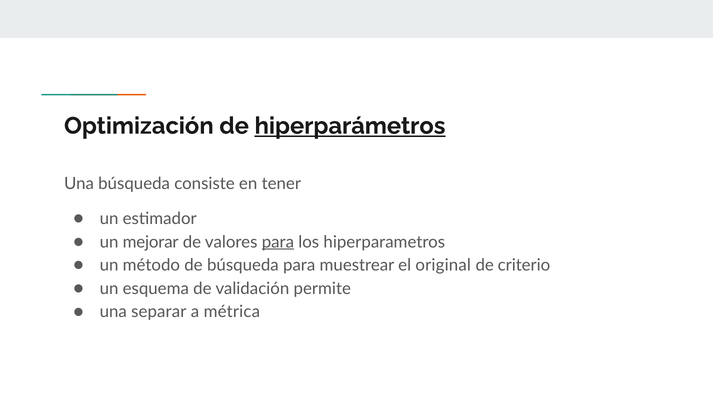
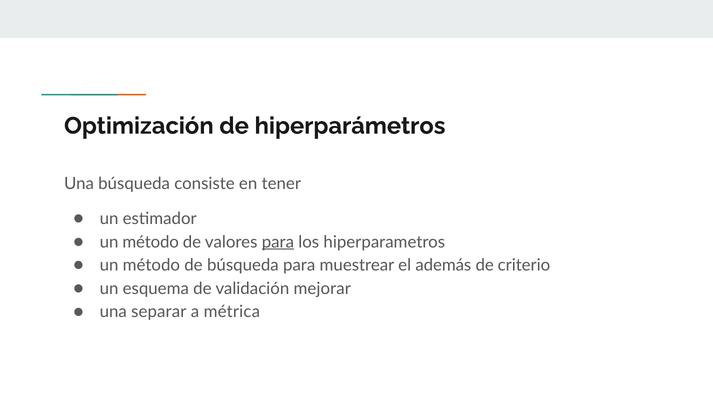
hiperparámetros underline: present -> none
mejorar at (151, 242): mejorar -> método
original: original -> además
permite: permite -> mejorar
